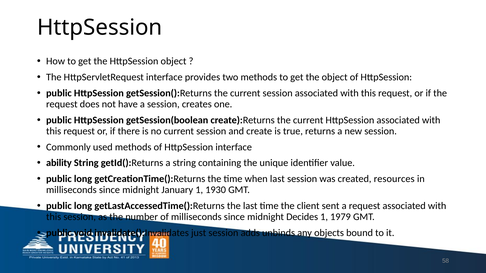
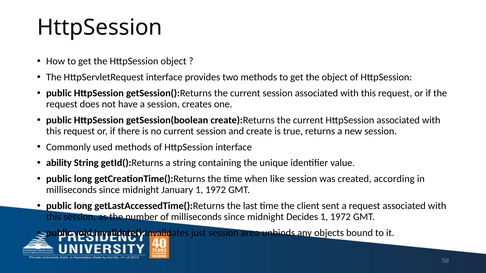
when last: last -> like
resources: resources -> according
January 1 1930: 1930 -> 1972
1979 at (341, 217): 1979 -> 1972
adds: adds -> area
